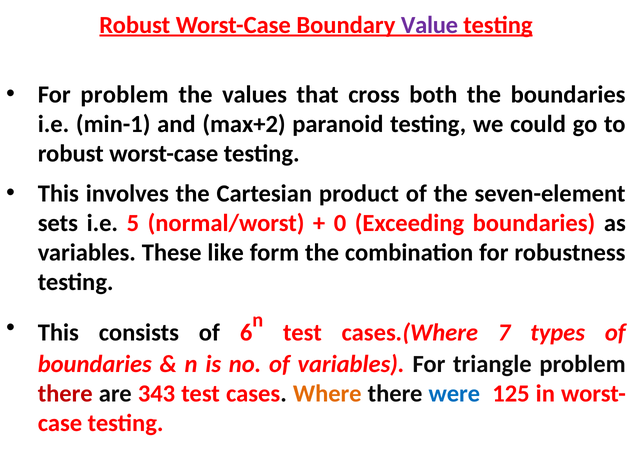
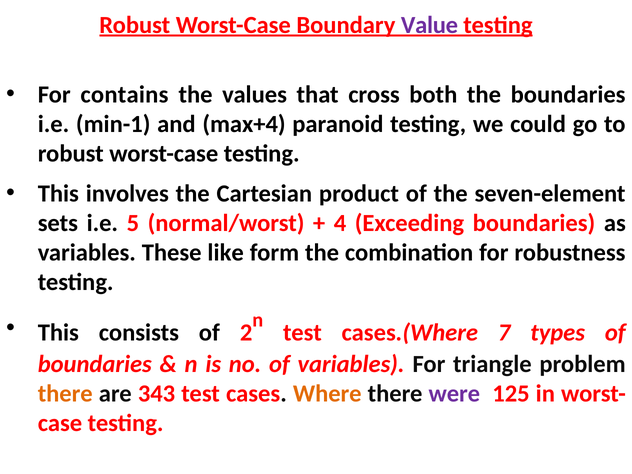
For problem: problem -> contains
max+2: max+2 -> max+4
0: 0 -> 4
6: 6 -> 2
there at (65, 394) colour: red -> orange
were colour: blue -> purple
